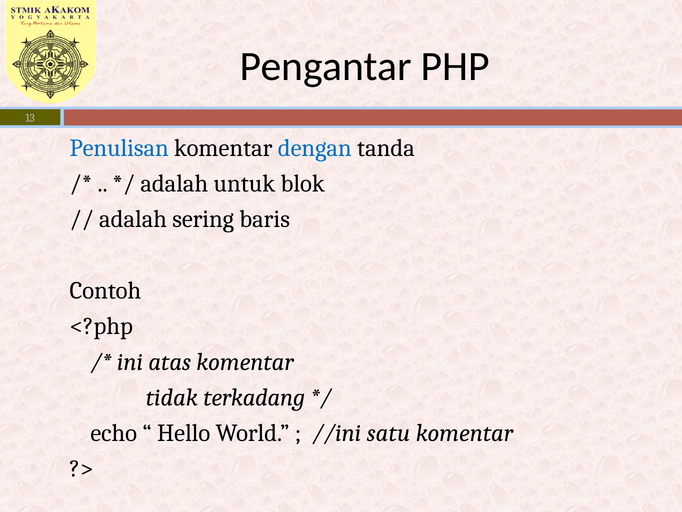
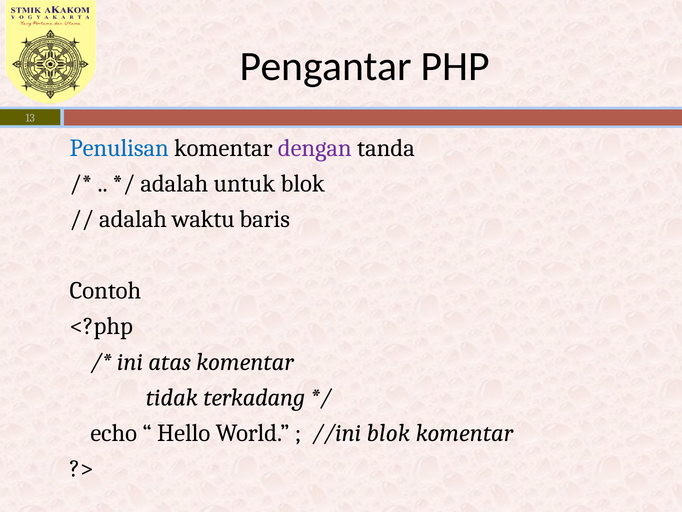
dengan colour: blue -> purple
sering: sering -> waktu
//ini satu: satu -> blok
